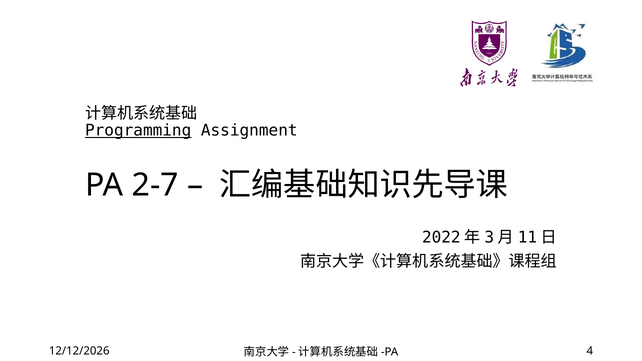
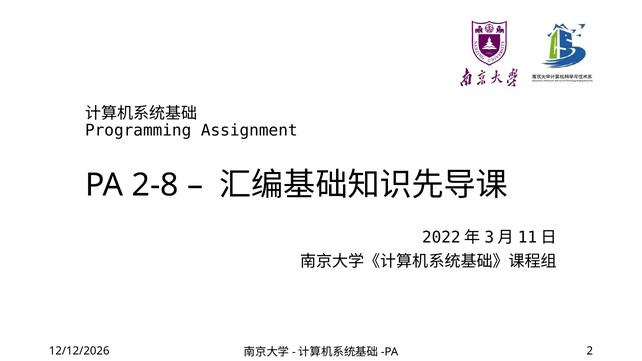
Programming underline: present -> none
2-7: 2-7 -> 2-8
4: 4 -> 2
